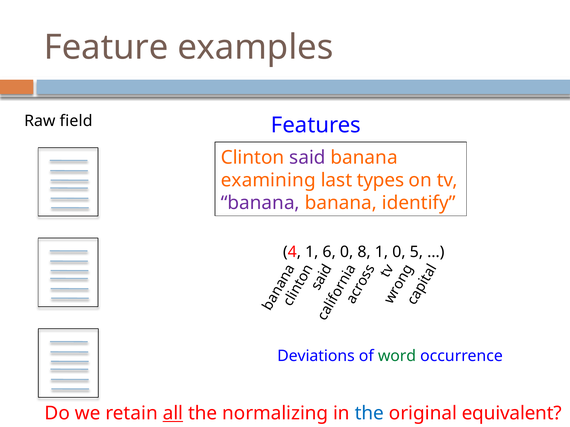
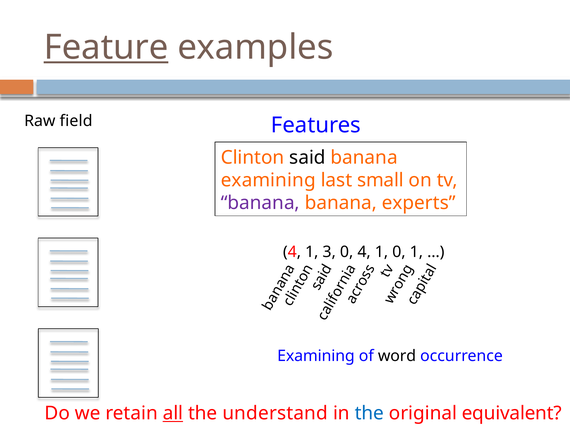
Feature underline: none -> present
said colour: purple -> black
types: types -> small
identify: identify -> experts
6: 6 -> 3
0 8: 8 -> 4
0 5: 5 -> 1
Deviations at (316, 356): Deviations -> Examining
word colour: green -> black
normalizing: normalizing -> understand
